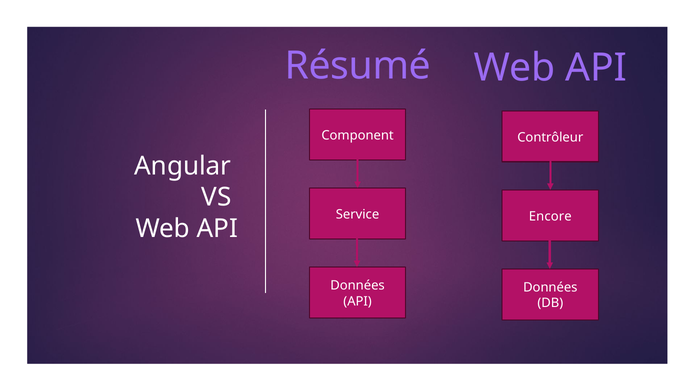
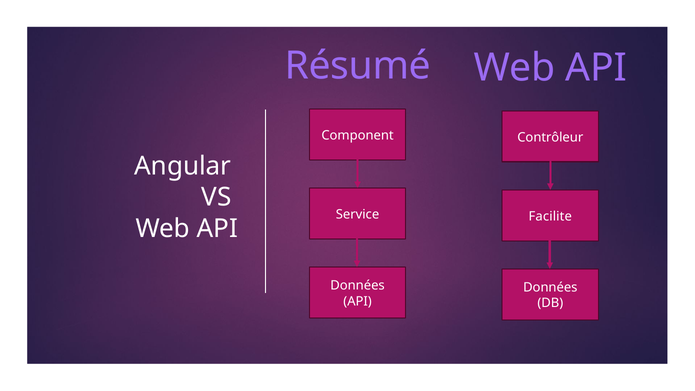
Encore: Encore -> Facilite
